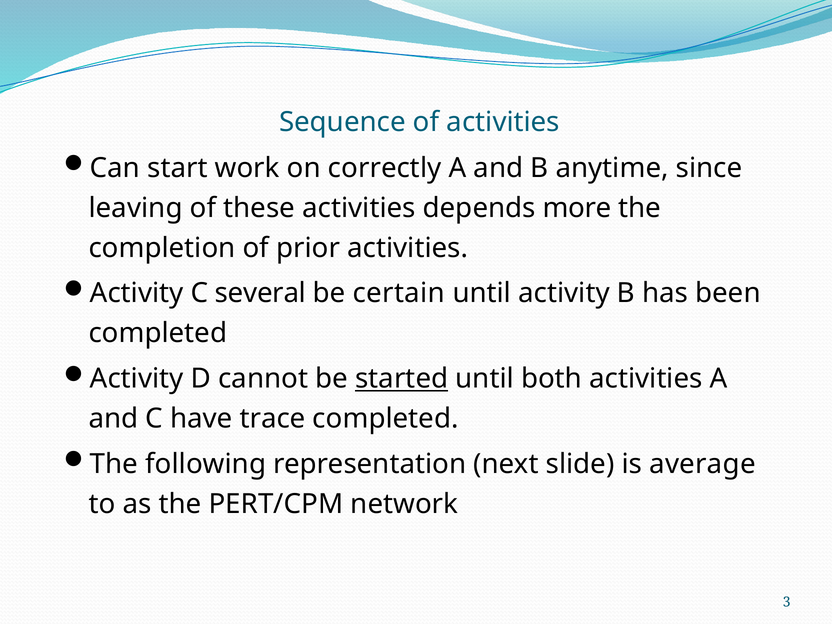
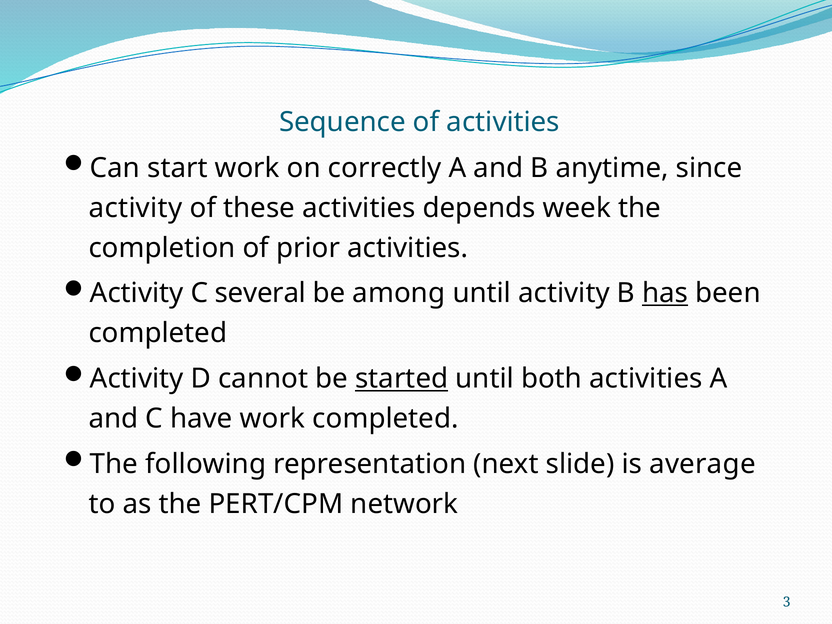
leaving at (136, 208): leaving -> activity
more: more -> week
certain: certain -> among
has underline: none -> present
have trace: trace -> work
